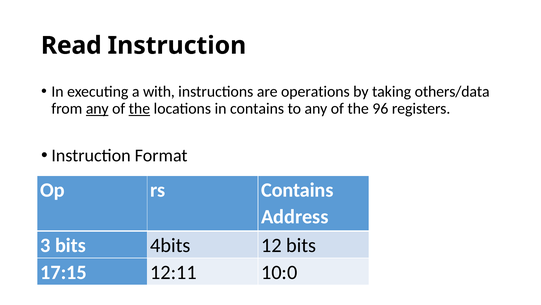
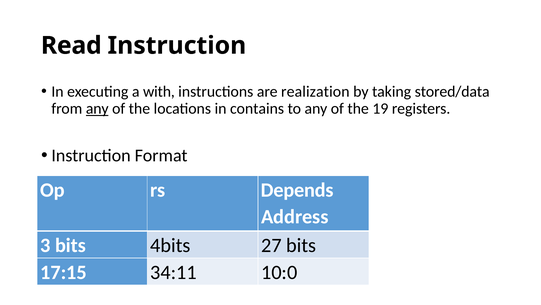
operations: operations -> realization
others/data: others/data -> stored/data
the at (139, 109) underline: present -> none
96: 96 -> 19
rs Contains: Contains -> Depends
12: 12 -> 27
12:11: 12:11 -> 34:11
